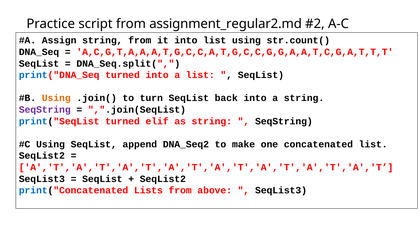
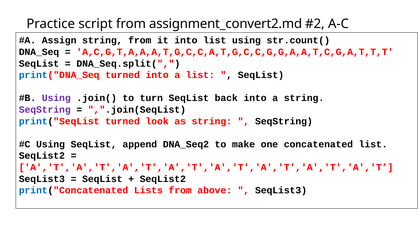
assignment_regular2.md: assignment_regular2.md -> assignment_convert2.md
Using at (56, 98) colour: orange -> purple
elif: elif -> look
